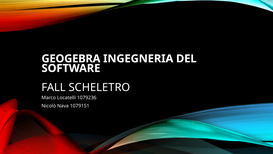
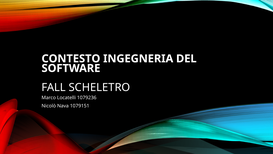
GEOGEBRA: GEOGEBRA -> CONTESTO
